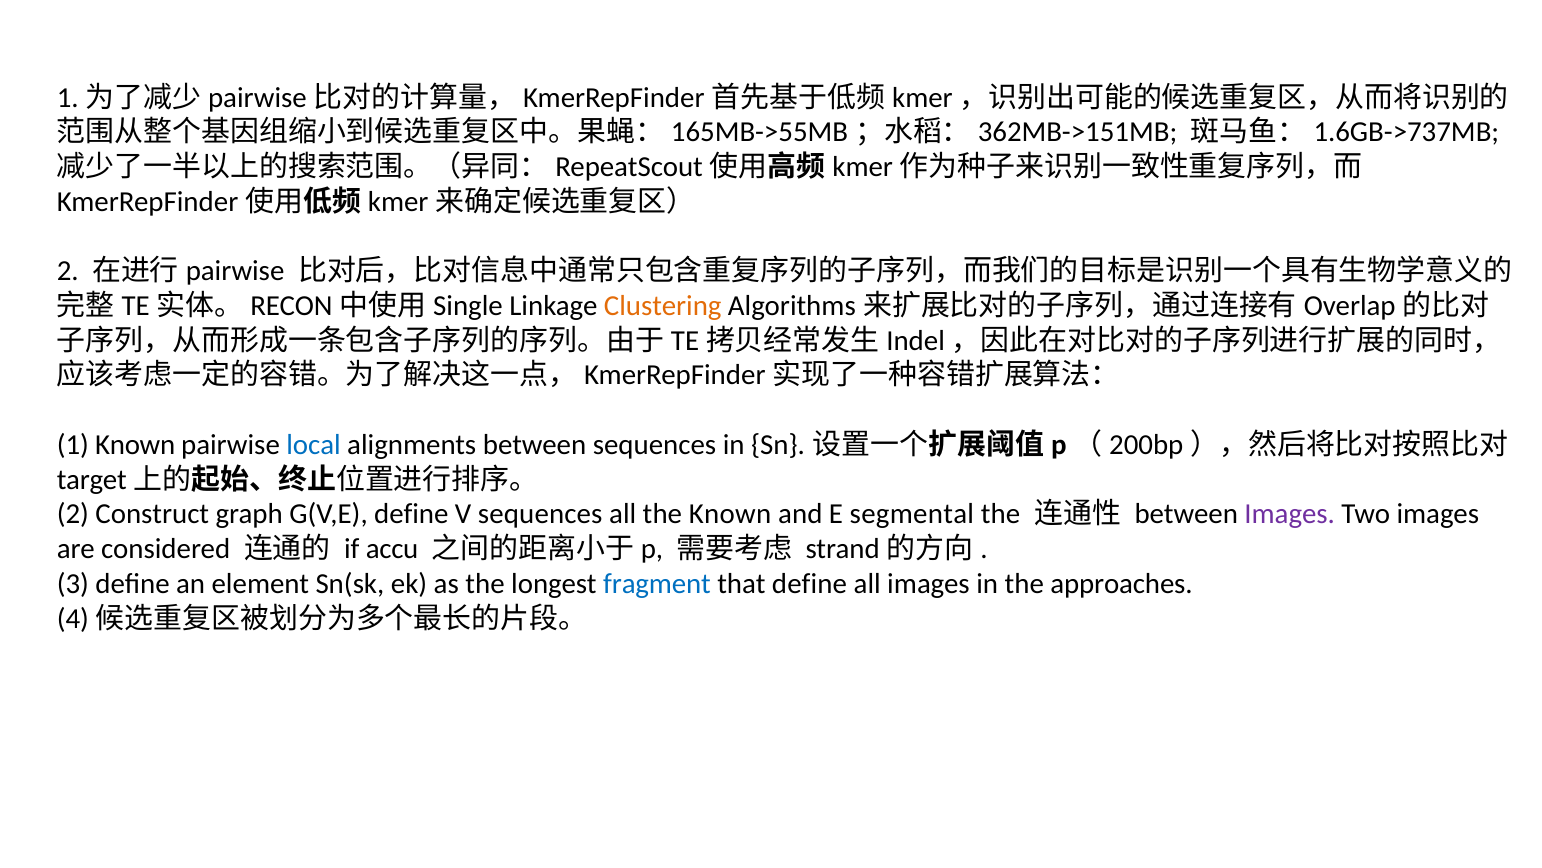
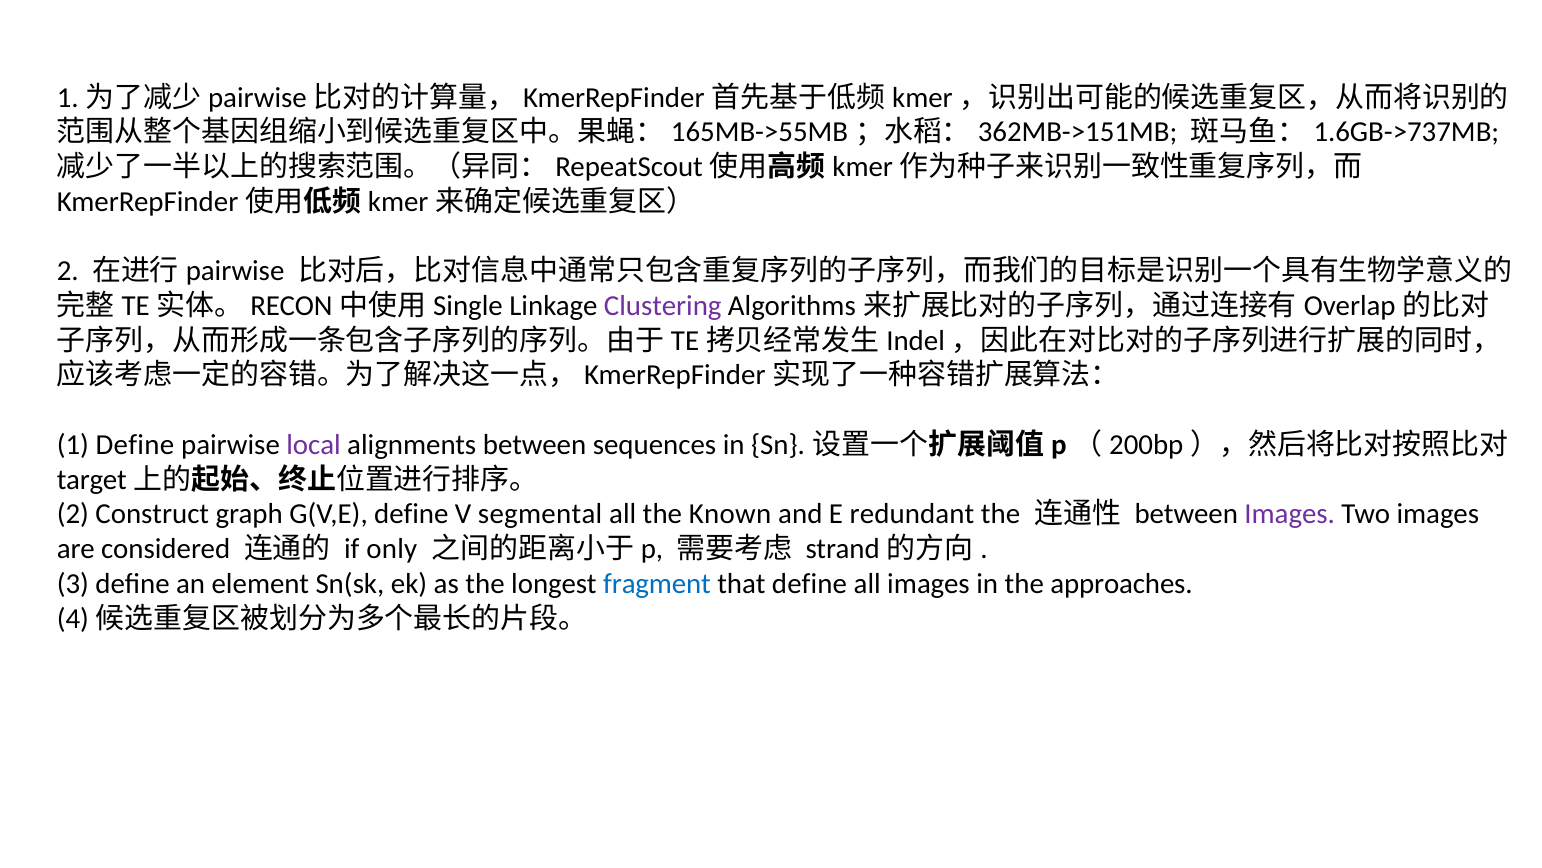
Clustering colour: orange -> purple
1 Known: Known -> Define
local colour: blue -> purple
V sequences: sequences -> segmental
segmental: segmental -> redundant
accu: accu -> only
